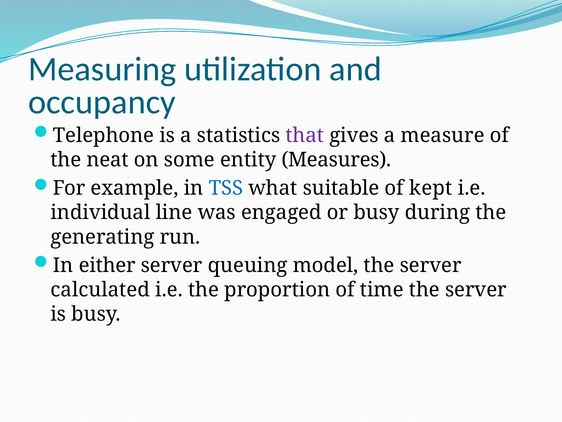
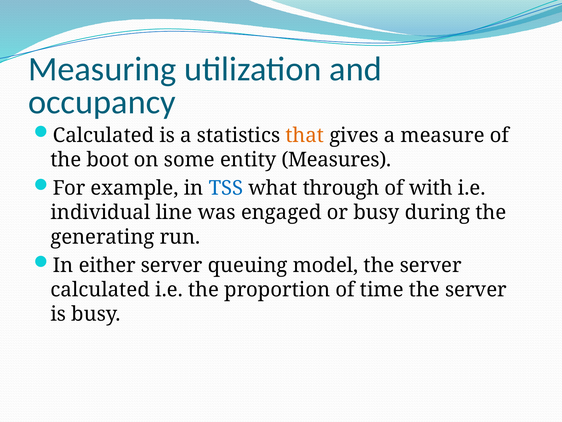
Telephone at (104, 135): Telephone -> Calculated
that colour: purple -> orange
neat: neat -> boot
suitable: suitable -> through
kept: kept -> with
